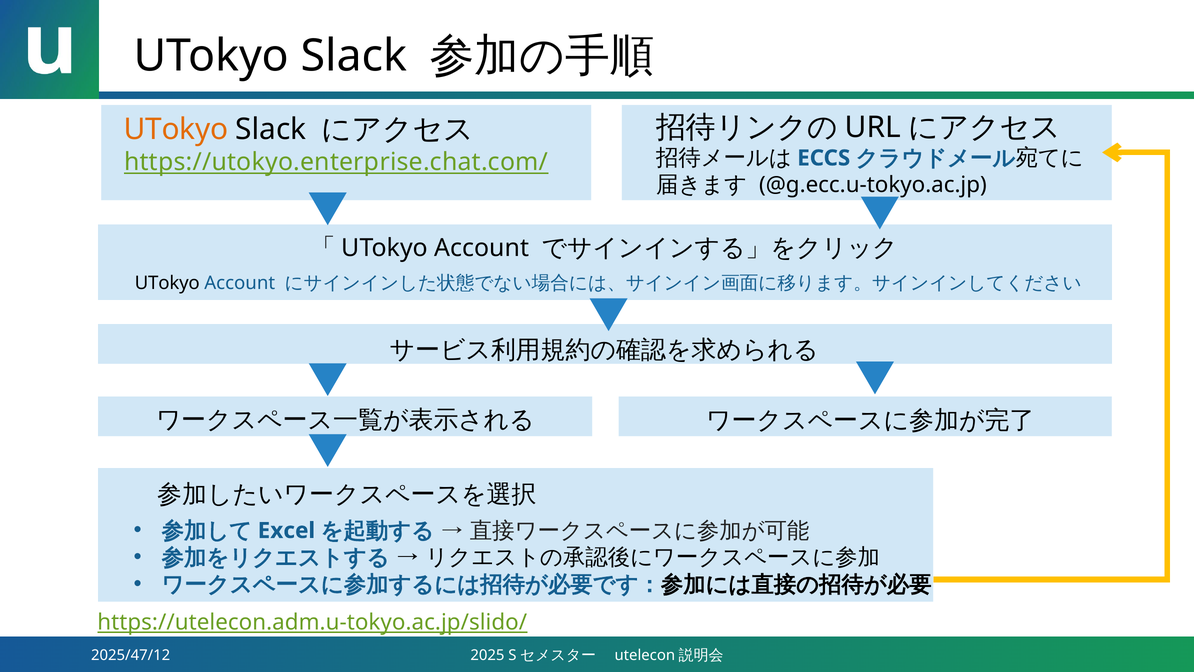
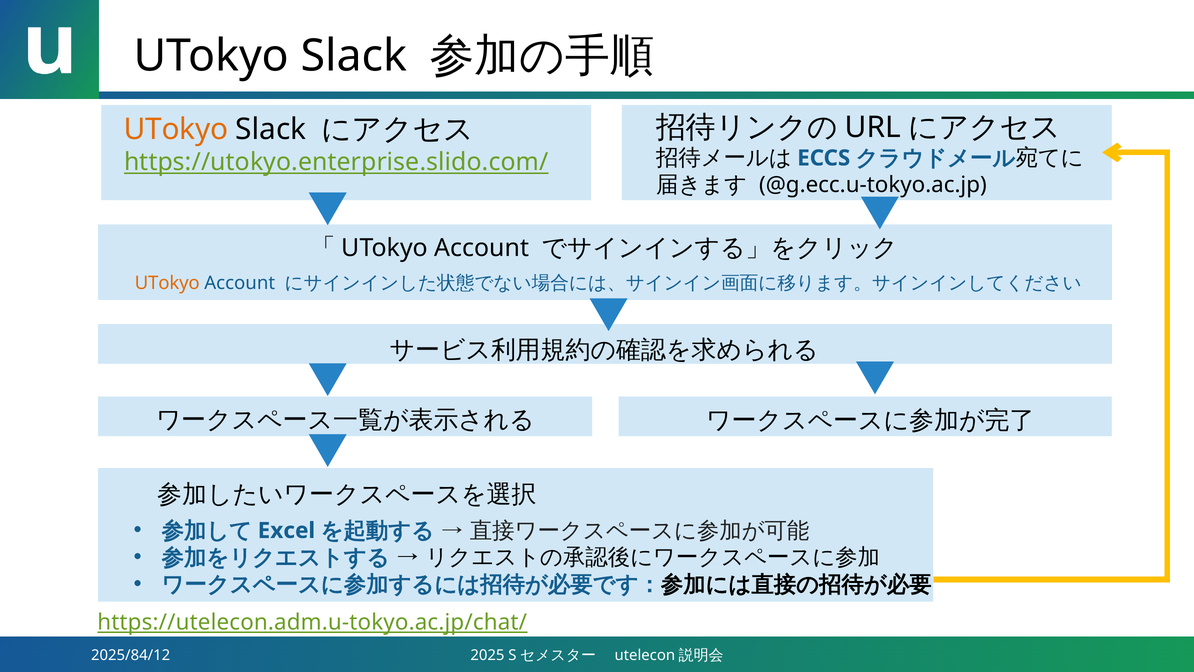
https://utokyo.enterprise.chat.com/: https://utokyo.enterprise.chat.com/ -> https://utokyo.enterprise.slido.com/
UTokyo at (167, 283) colour: black -> orange
https://utelecon.adm.u-tokyo.ac.jp/slido/: https://utelecon.adm.u-tokyo.ac.jp/slido/ -> https://utelecon.adm.u-tokyo.ac.jp/chat/
2025/47/12: 2025/47/12 -> 2025/84/12
